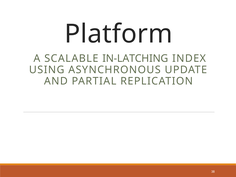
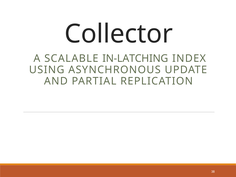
Platform: Platform -> Collector
